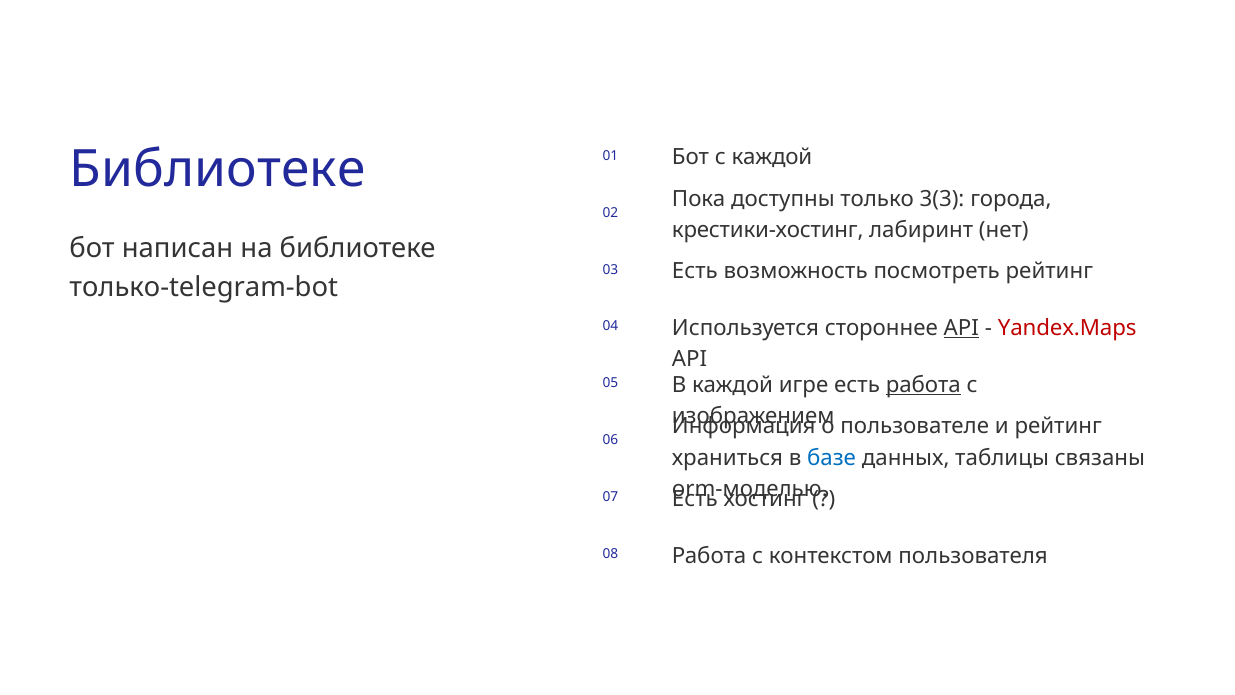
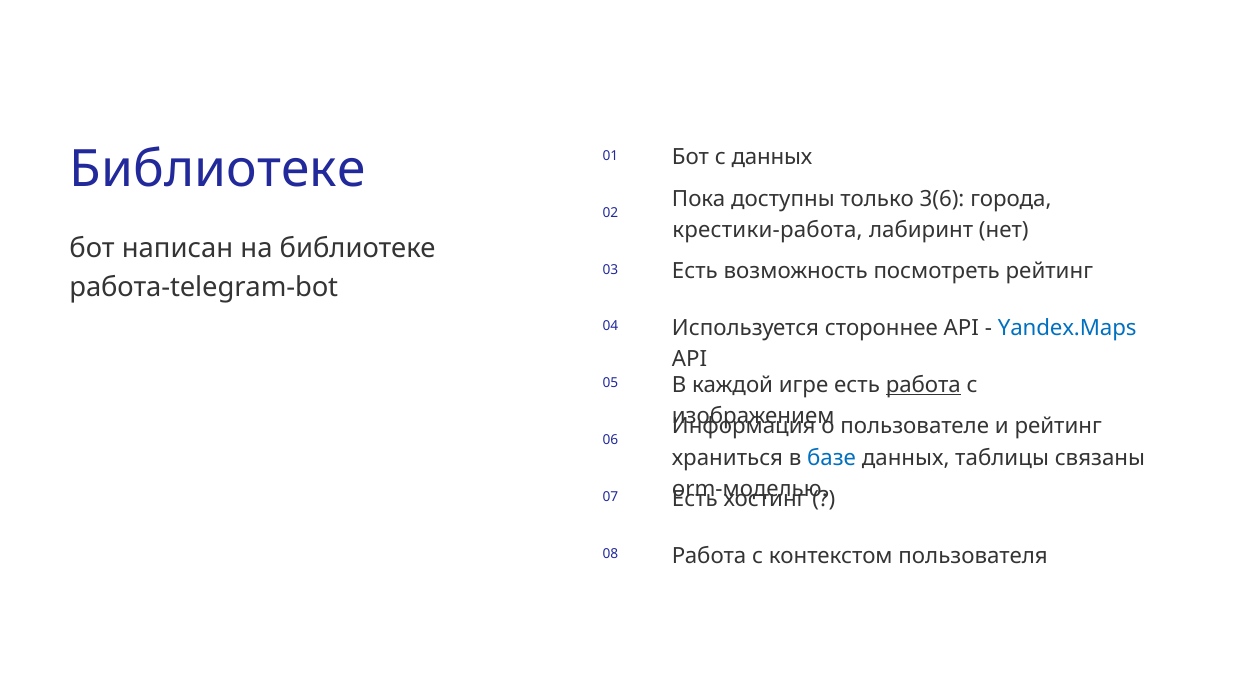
с каждой: каждой -> данных
3(3: 3(3 -> 3(6
крестики-хостинг: крестики-хостинг -> крестики-работа
только-telegram-bot: только-telegram-bot -> работа-telegram-bot
API at (961, 328) underline: present -> none
Yandex.Maps colour: red -> blue
